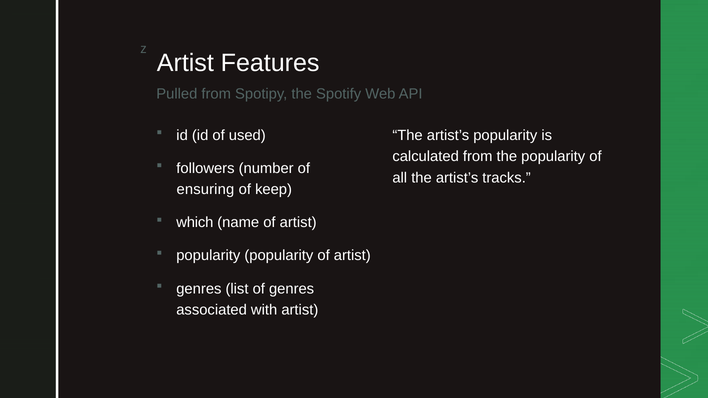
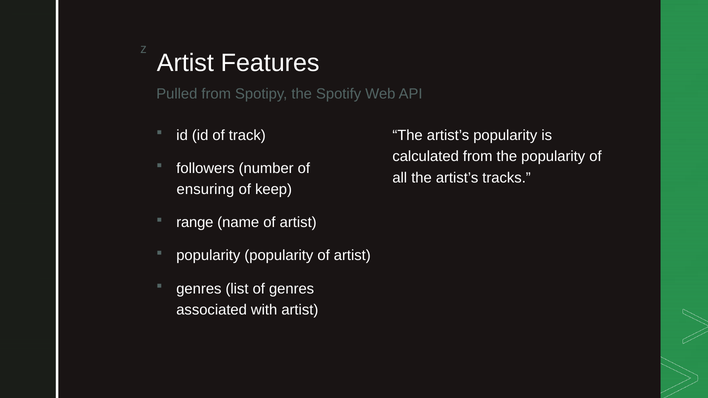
used: used -> track
which: which -> range
